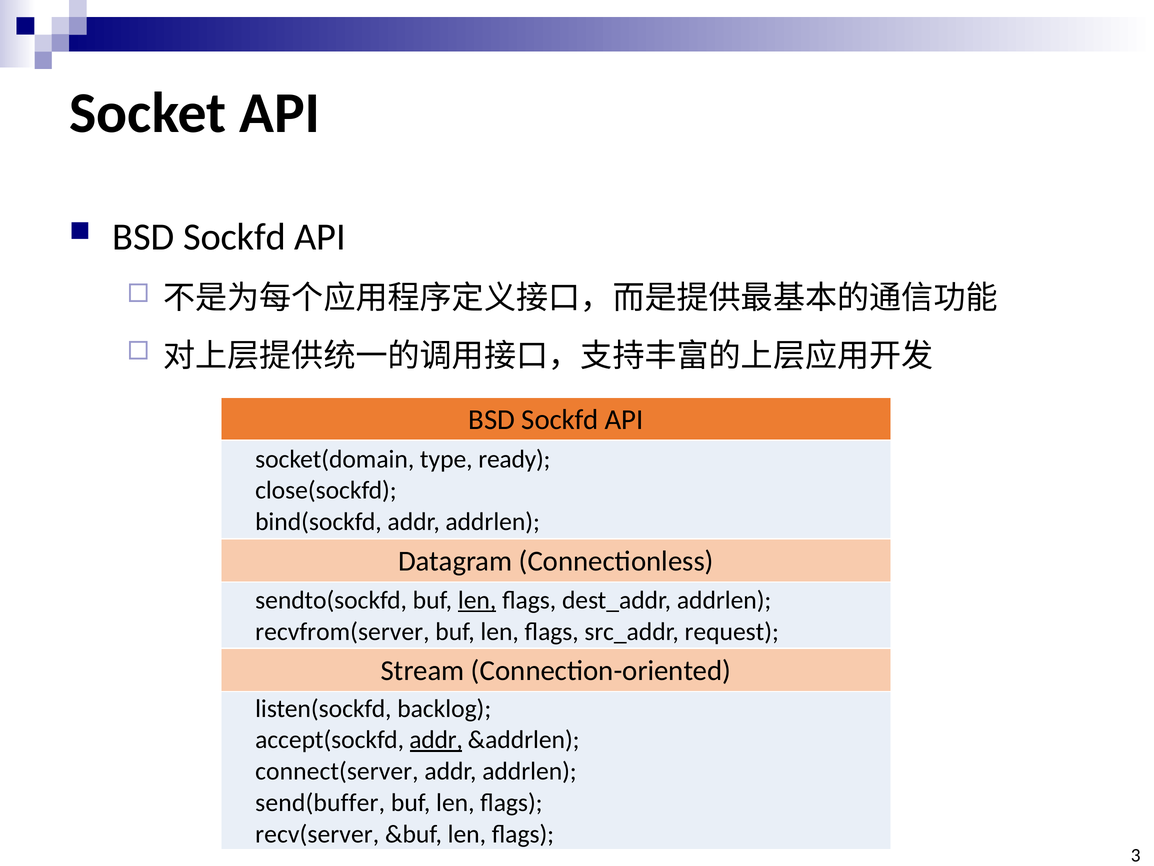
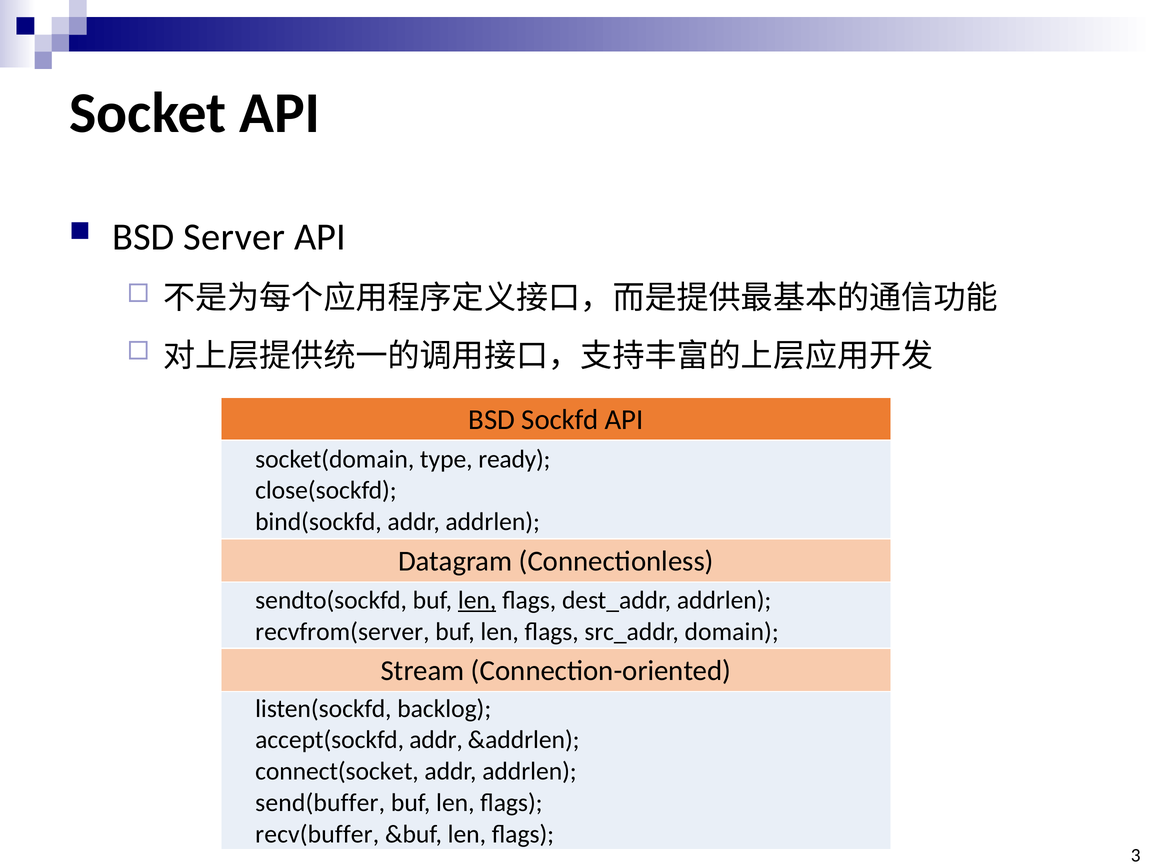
Sockfd at (235, 237): Sockfd -> Server
request: request -> domain
addr at (436, 740) underline: present -> none
connect(server: connect(server -> connect(socket
recv(server: recv(server -> recv(buffer
